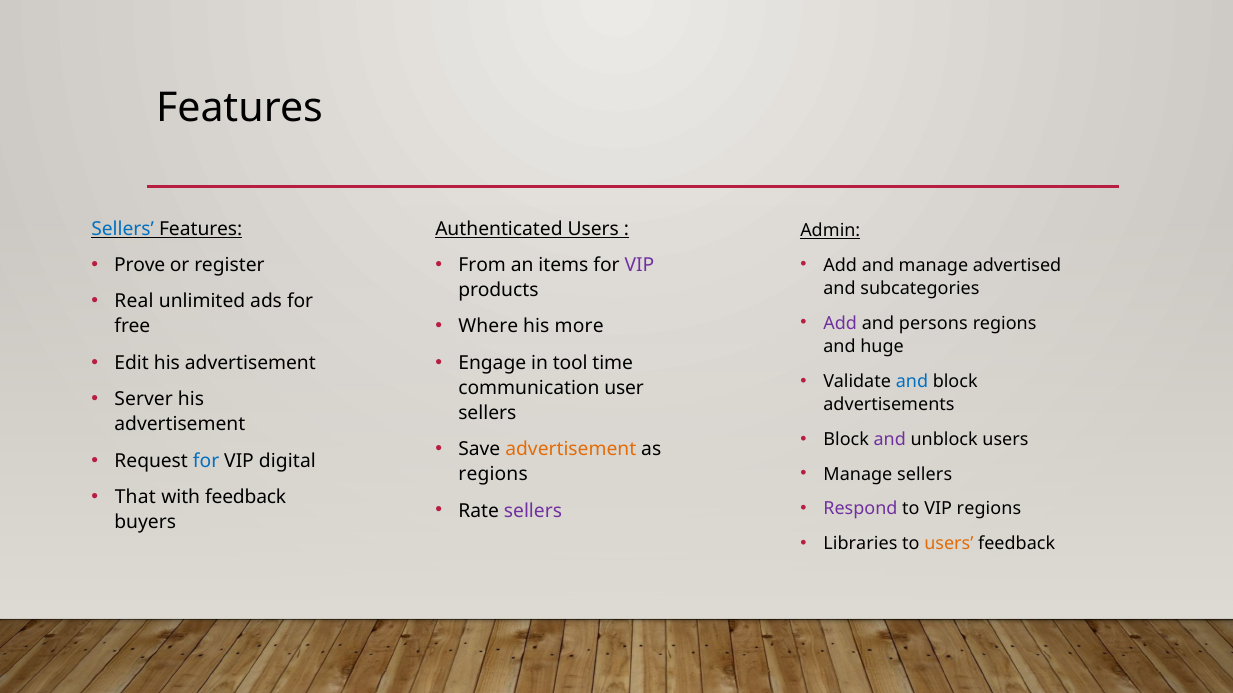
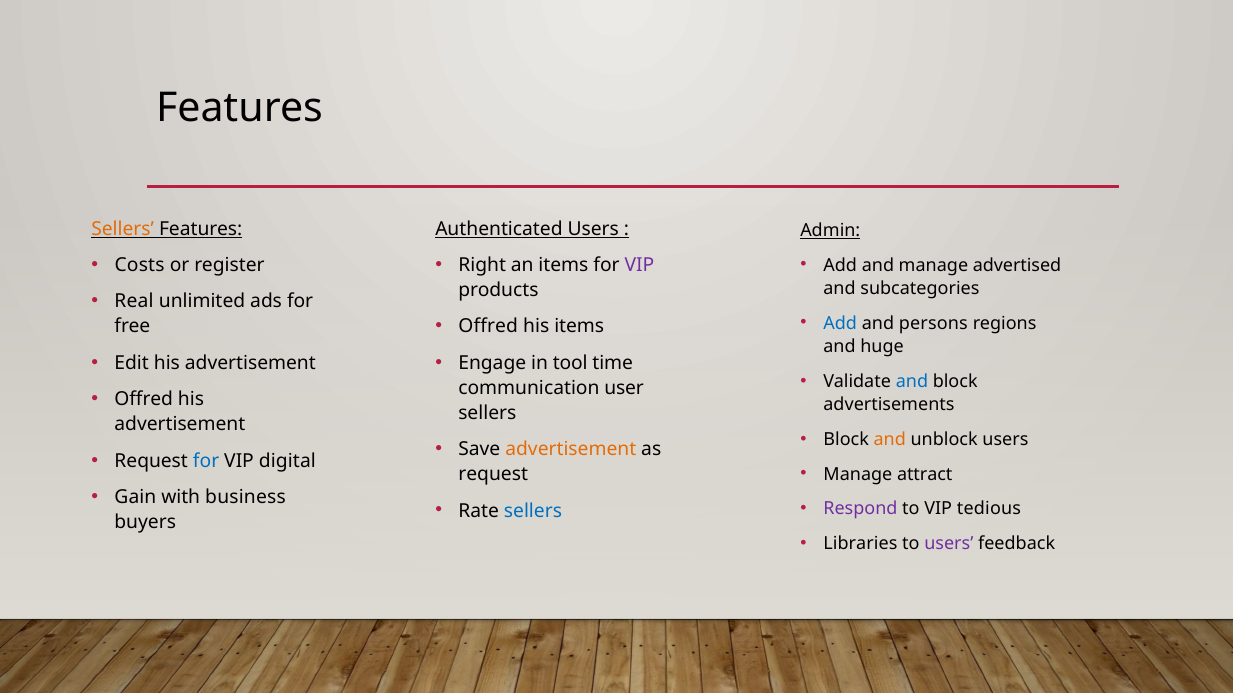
Sellers at (123, 229) colour: blue -> orange
Prove: Prove -> Costs
From: From -> Right
Add at (840, 323) colour: purple -> blue
Where at (488, 327): Where -> Offred
his more: more -> items
Server at (144, 400): Server -> Offred
and at (890, 440) colour: purple -> orange
Manage sellers: sellers -> attract
regions at (493, 475): regions -> request
That: That -> Gain
with feedback: feedback -> business
VIP regions: regions -> tedious
sellers at (533, 511) colour: purple -> blue
users at (949, 544) colour: orange -> purple
